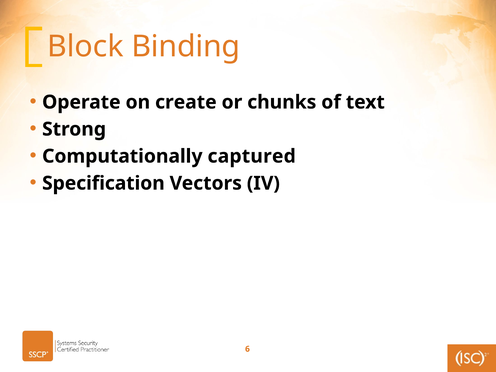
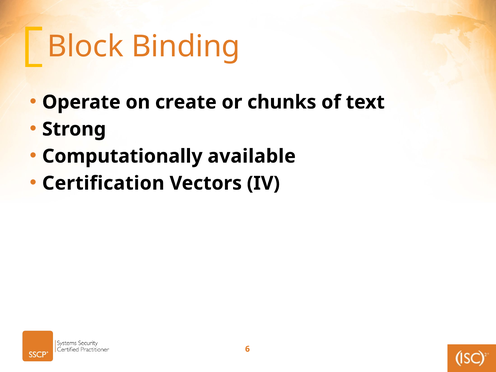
captured: captured -> available
Specification: Specification -> Certification
